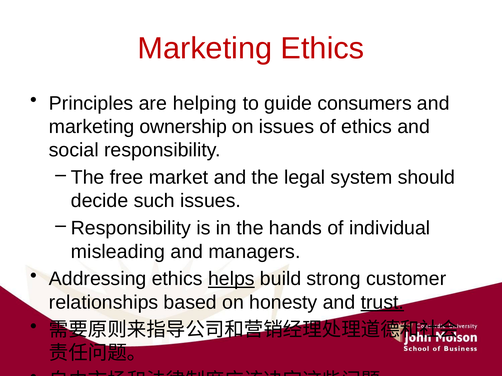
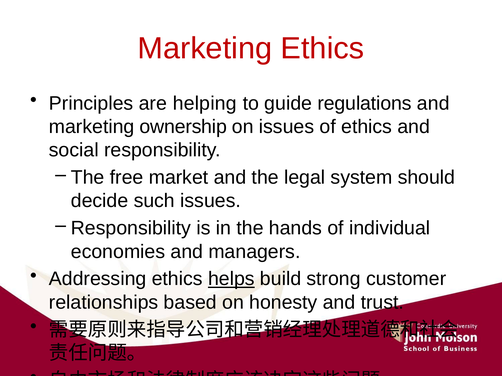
consumers: consumers -> regulations
misleading: misleading -> economies
trust underline: present -> none
